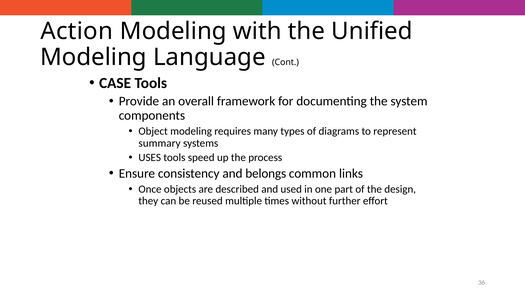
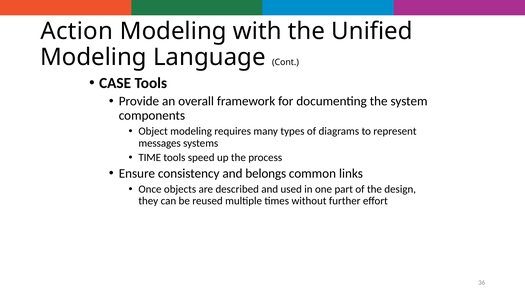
summary: summary -> messages
USES: USES -> TIME
